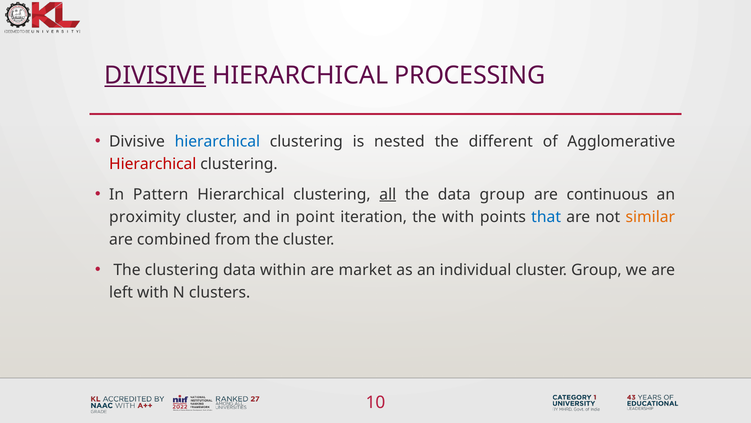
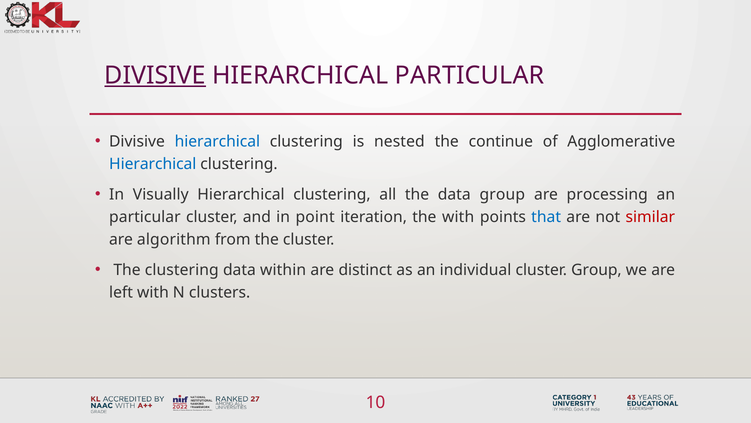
HIERARCHICAL PROCESSING: PROCESSING -> PARTICULAR
different: different -> continue
Hierarchical at (153, 164) colour: red -> blue
Pattern: Pattern -> Visually
all underline: present -> none
continuous: continuous -> processing
proximity at (145, 217): proximity -> particular
similar colour: orange -> red
combined: combined -> algorithm
market: market -> distinct
